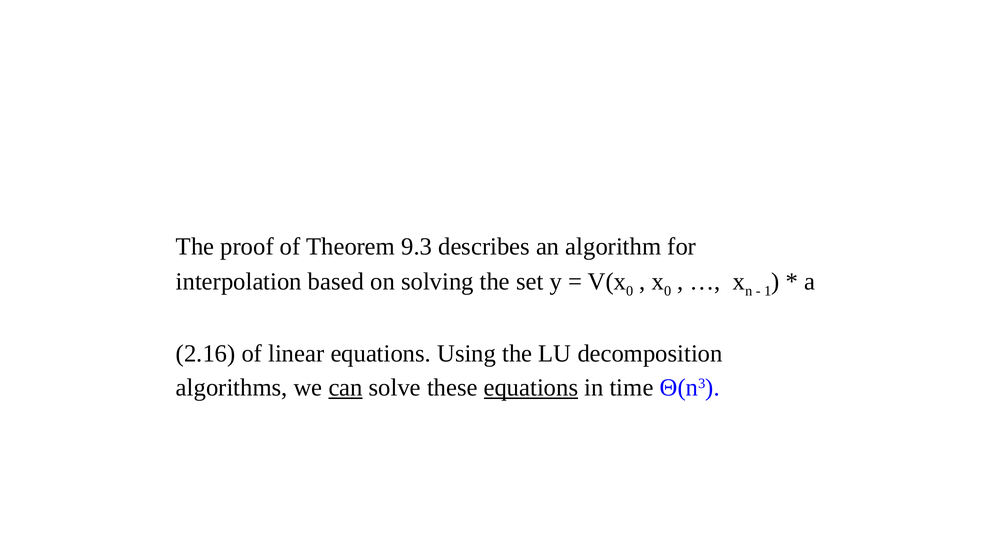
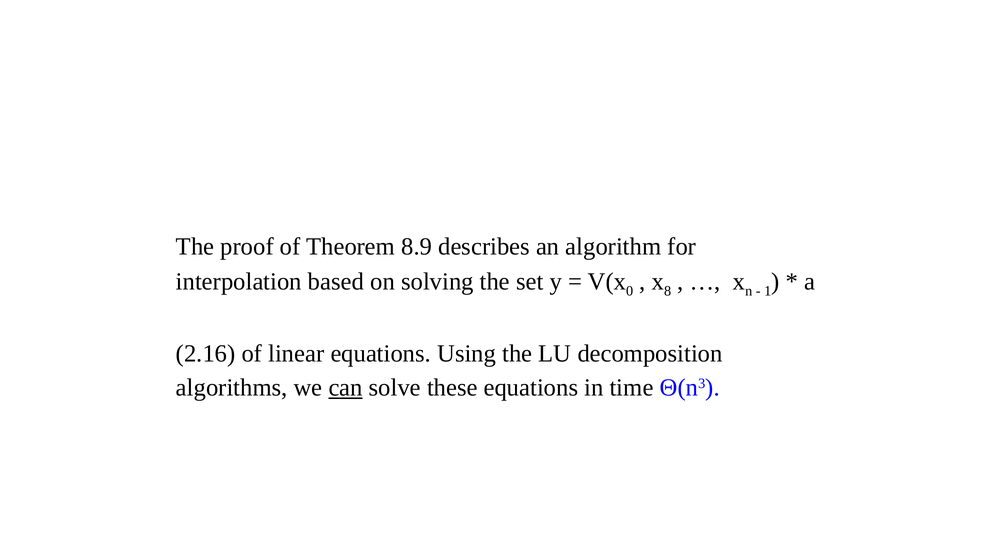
9.3: 9.3 -> 8.9
0 at (668, 291): 0 -> 8
equations at (531, 387) underline: present -> none
